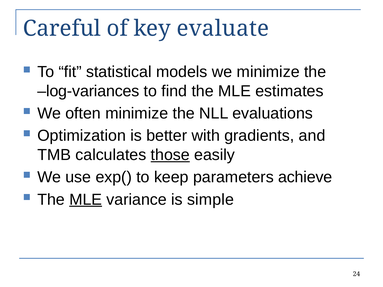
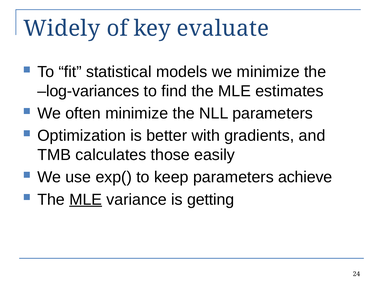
Careful: Careful -> Widely
NLL evaluations: evaluations -> parameters
those underline: present -> none
simple: simple -> getting
